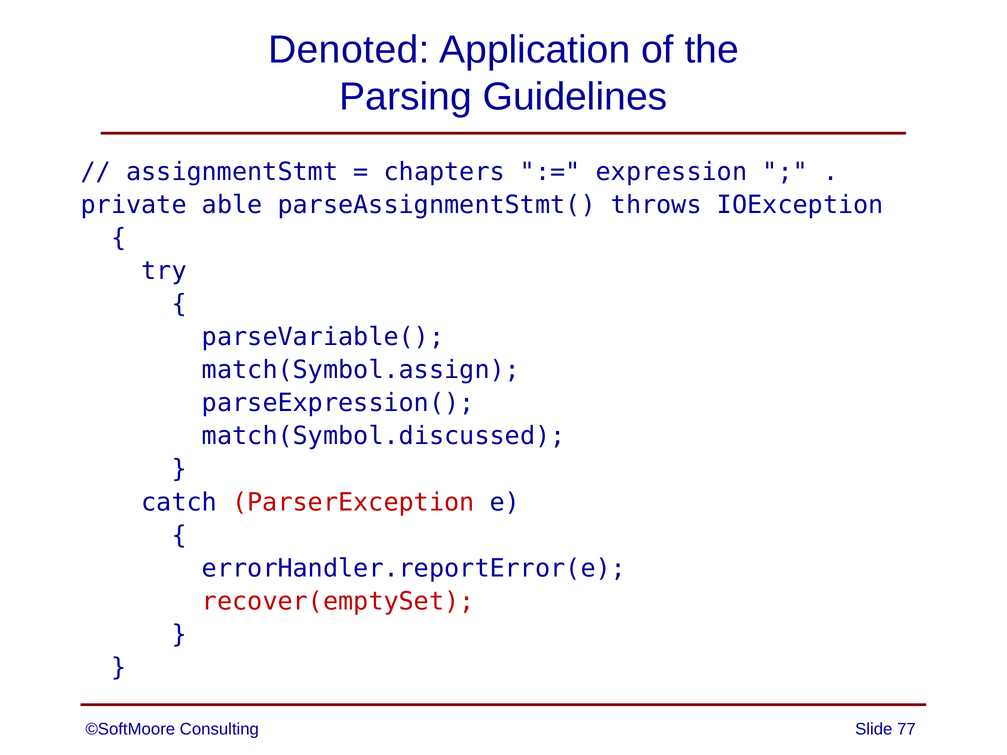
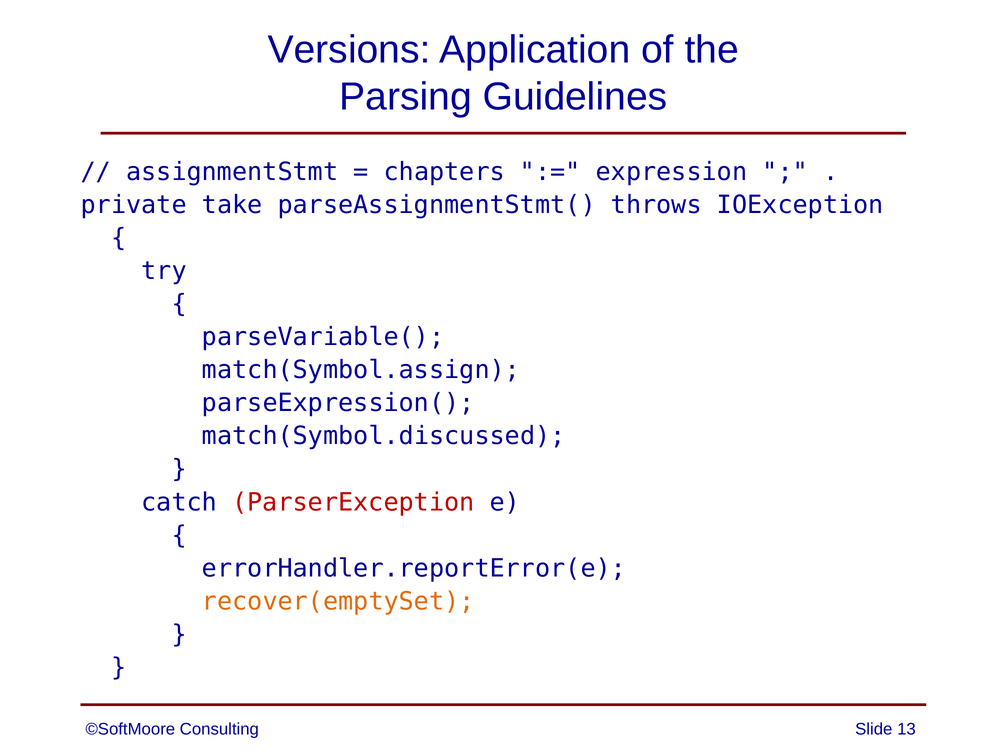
Denoted: Denoted -> Versions
able: able -> take
recover(emptySet colour: red -> orange
77: 77 -> 13
